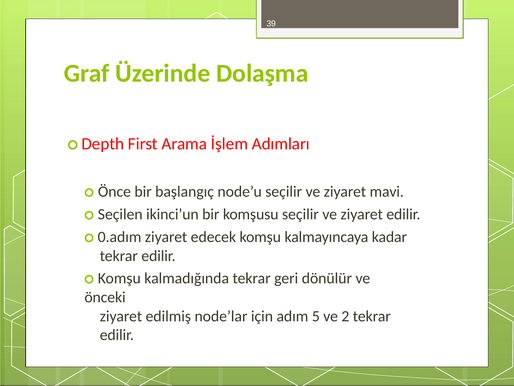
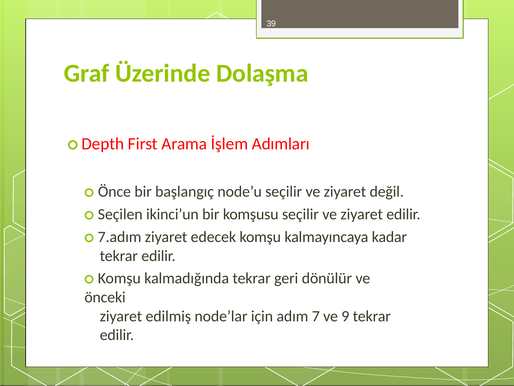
mavi: mavi -> değil
0.adım: 0.adım -> 7.adım
5: 5 -> 7
2: 2 -> 9
